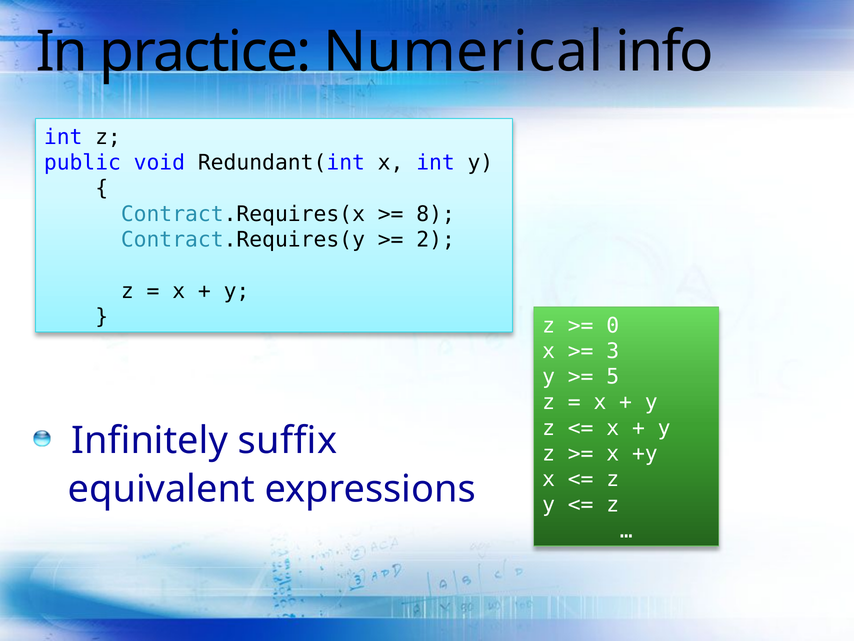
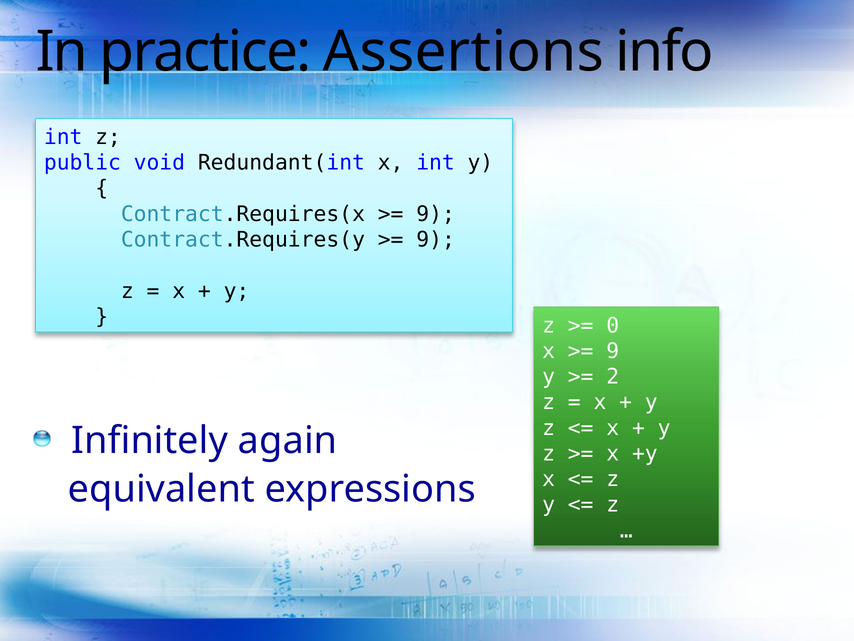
Numerical: Numerical -> Assertions
8 at (436, 214): 8 -> 9
2 at (436, 240): 2 -> 9
3 at (613, 351): 3 -> 9
5: 5 -> 2
suffix: suffix -> again
